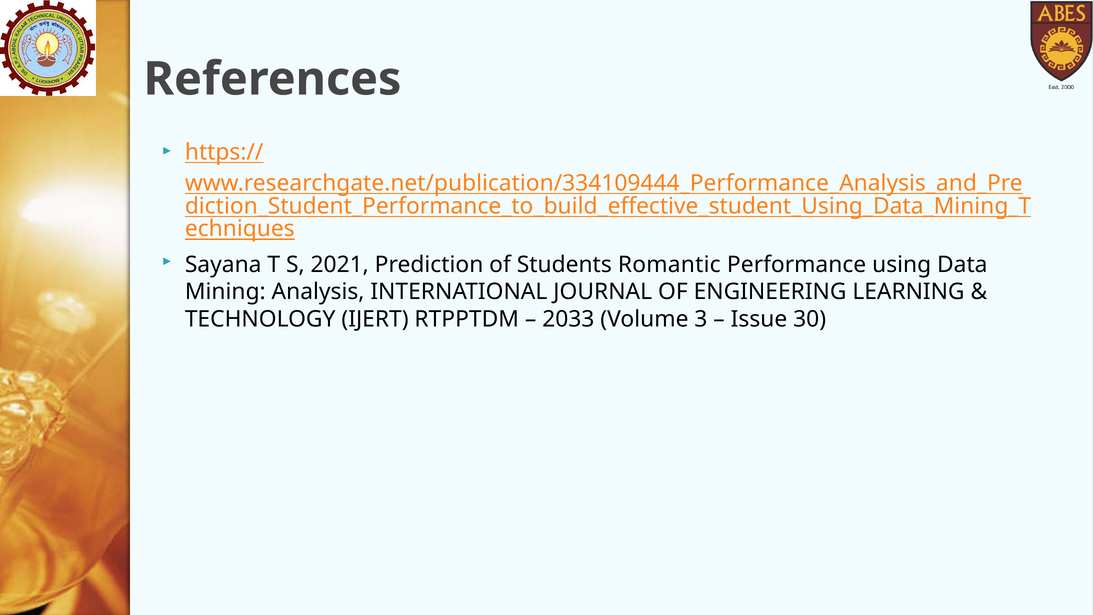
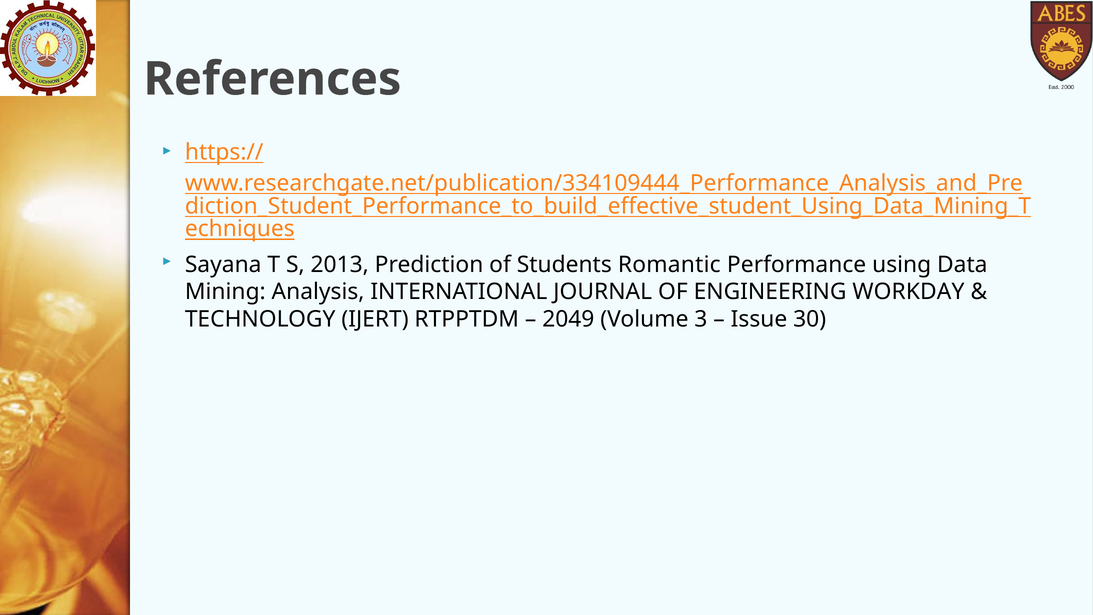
2021: 2021 -> 2013
LEARNING: LEARNING -> WORKDAY
2033: 2033 -> 2049
